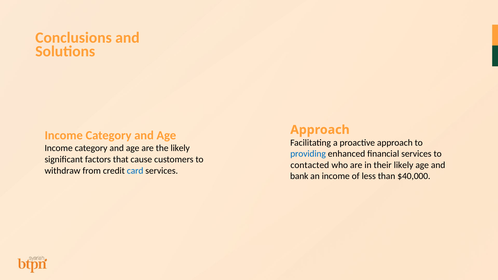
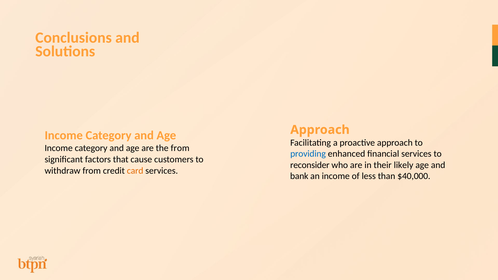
the likely: likely -> from
contacted: contacted -> reconsider
card colour: blue -> orange
